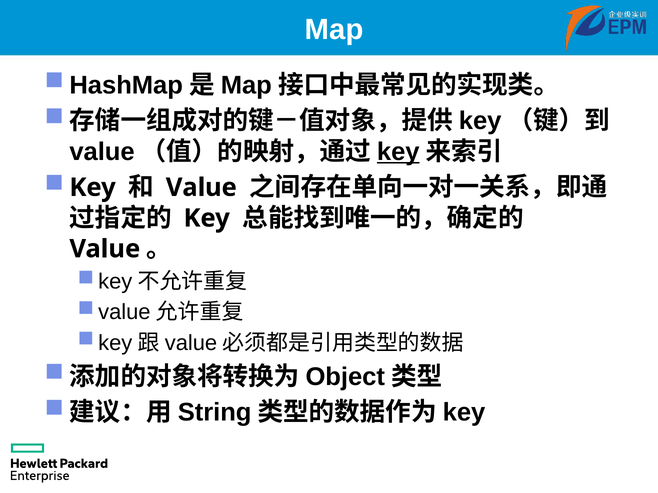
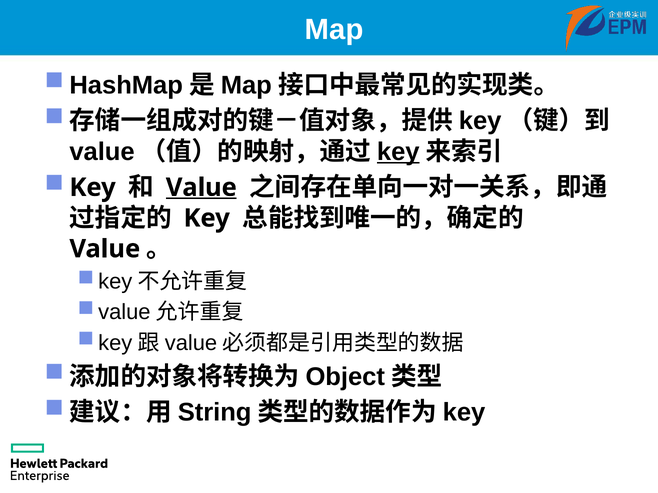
Value at (201, 188) underline: none -> present
